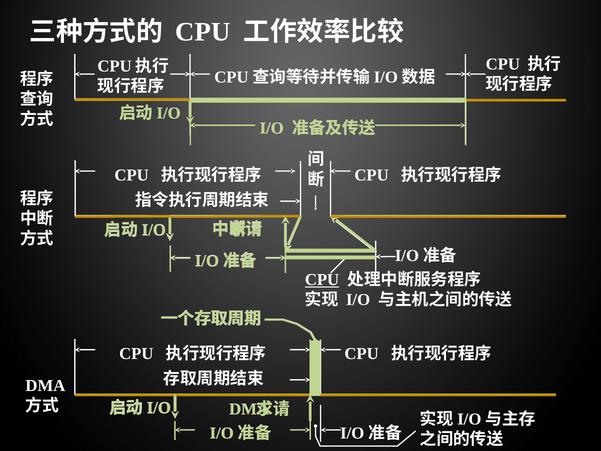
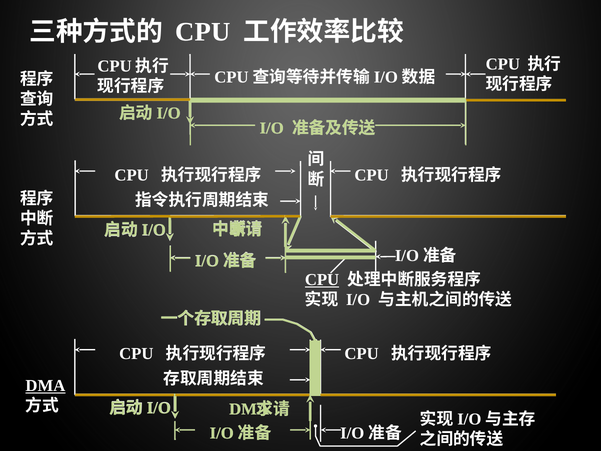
DMA at (45, 386) underline: none -> present
